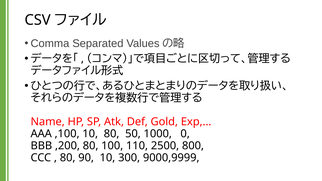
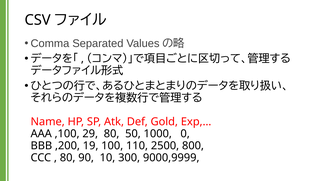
,100 10: 10 -> 29
,200 80: 80 -> 19
